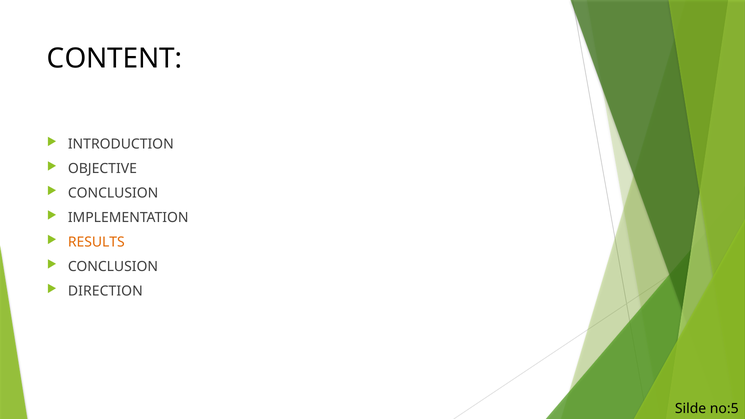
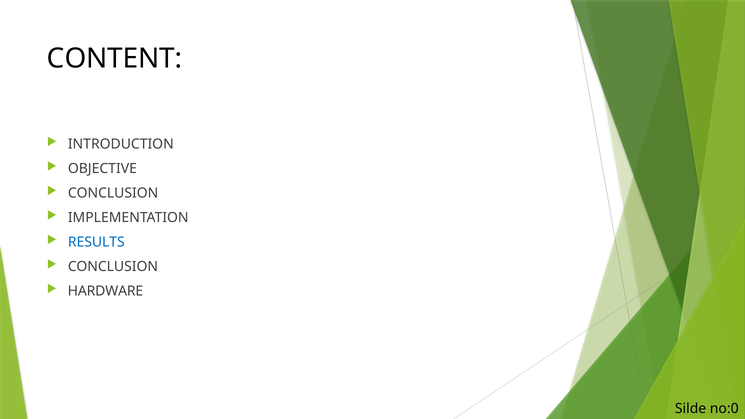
RESULTS colour: orange -> blue
DIRECTION: DIRECTION -> HARDWARE
no:5: no:5 -> no:0
